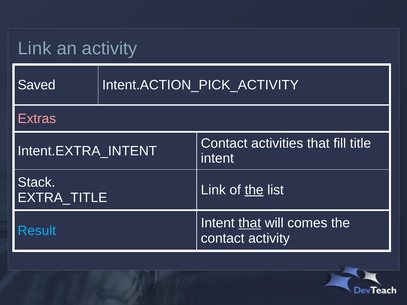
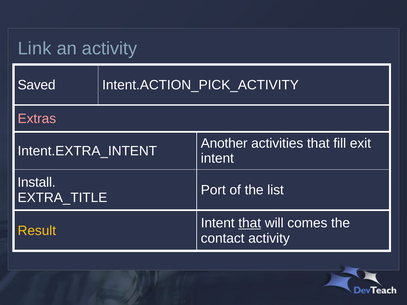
Contact at (224, 143): Contact -> Another
title: title -> exit
Stack: Stack -> Install
Link at (213, 190): Link -> Port
the at (254, 190) underline: present -> none
Result colour: light blue -> yellow
